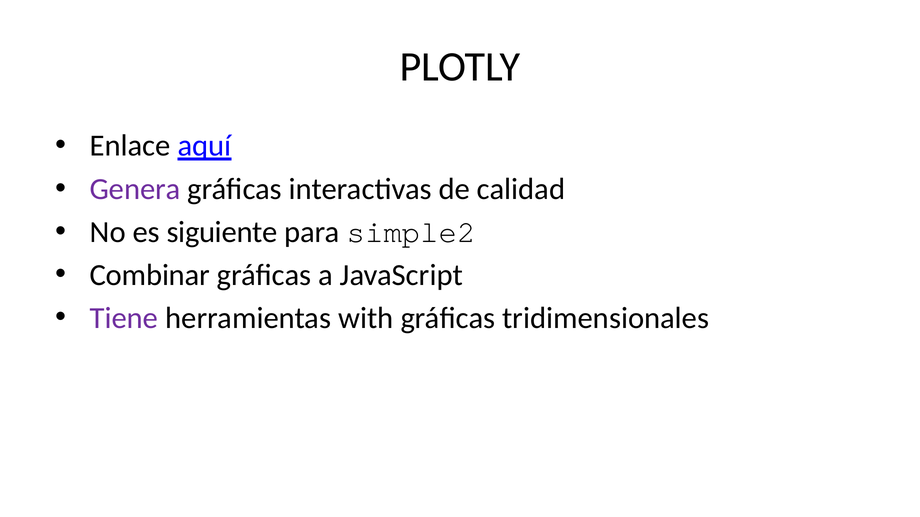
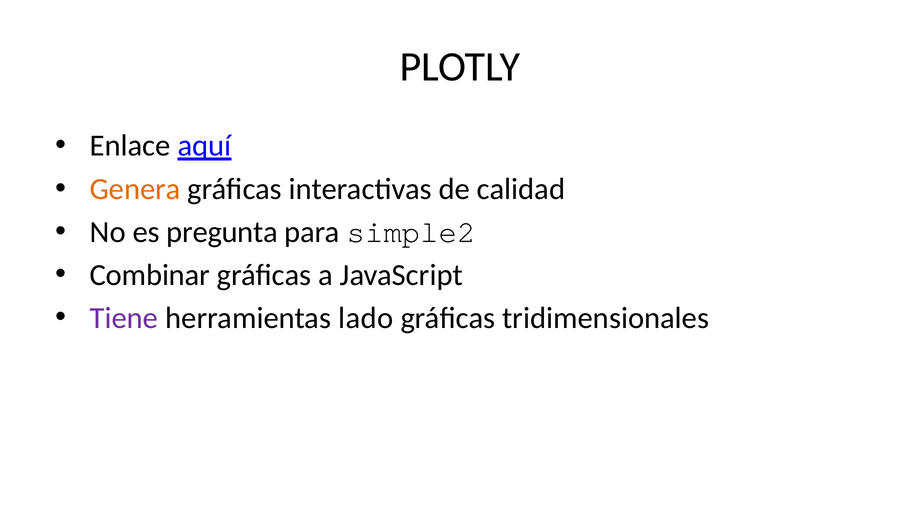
Genera colour: purple -> orange
siguiente: siguiente -> pregunta
with: with -> lado
